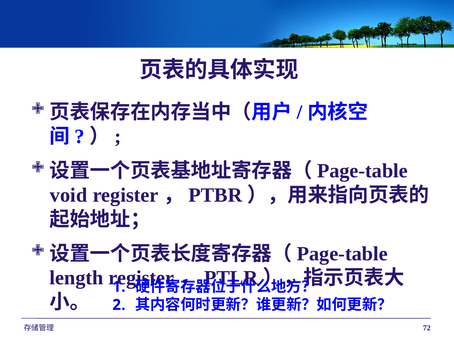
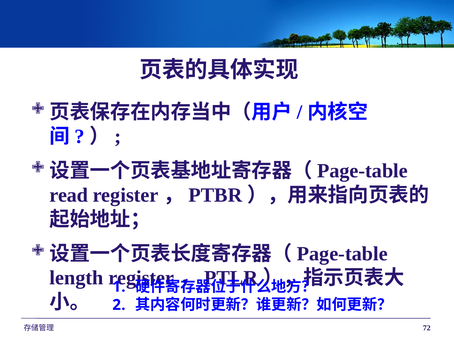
void: void -> read
